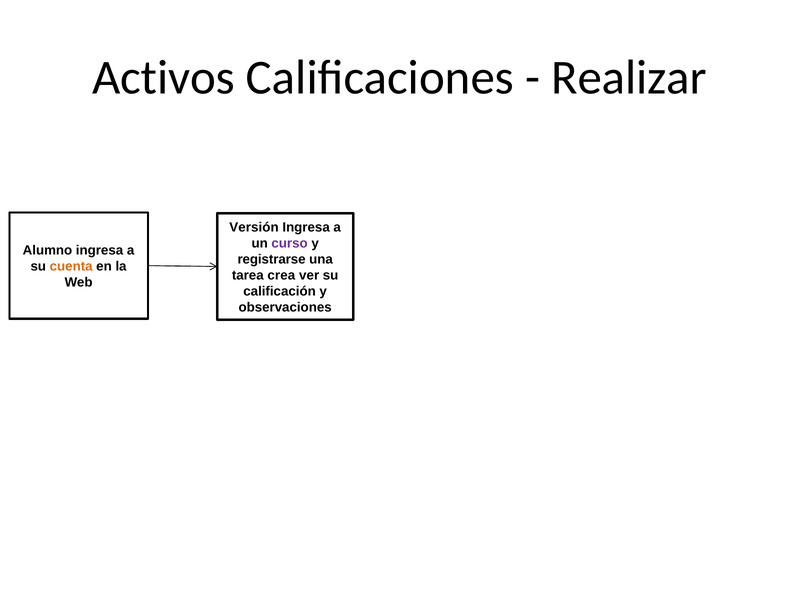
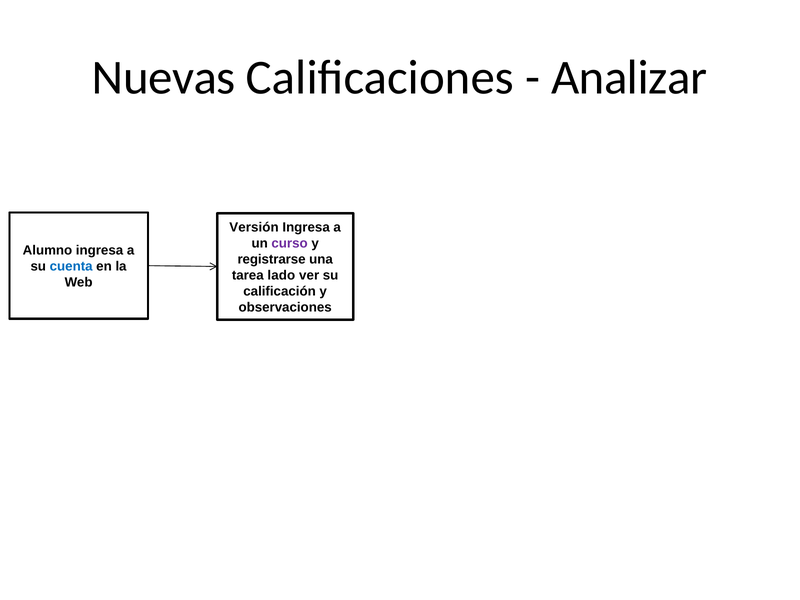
Activos: Activos -> Nuevas
Realizar: Realizar -> Analizar
cuenta colour: orange -> blue
crea: crea -> lado
